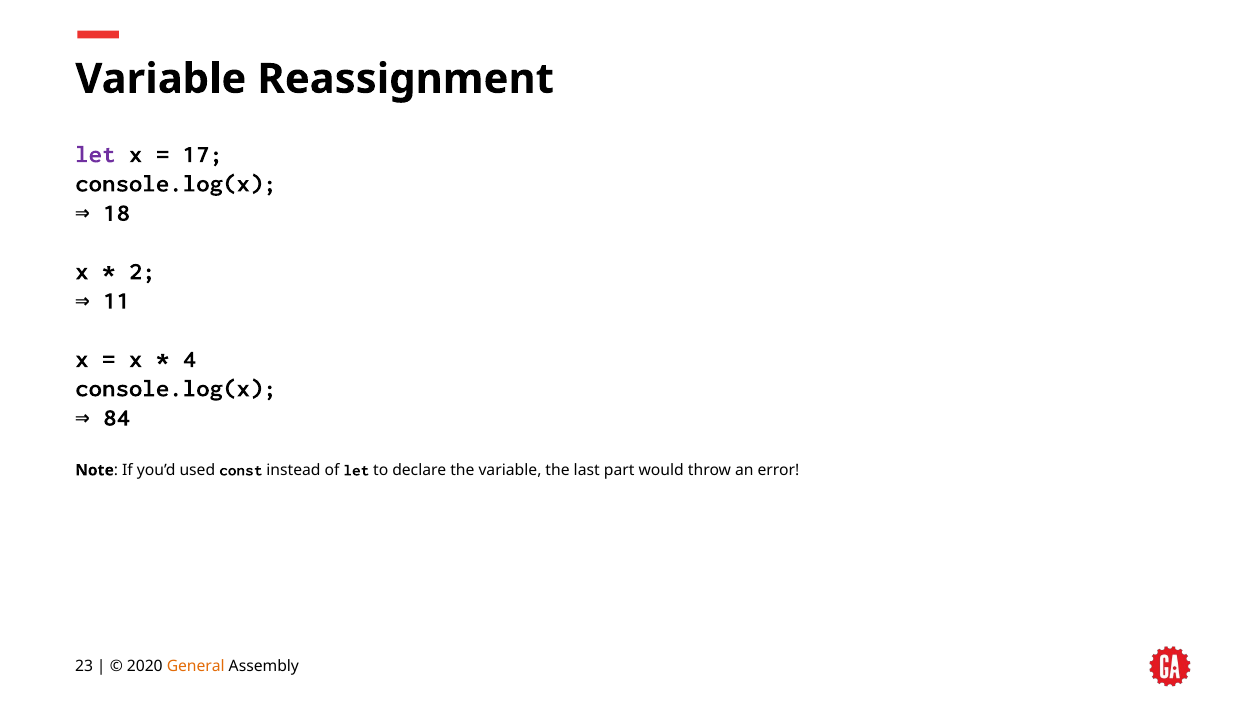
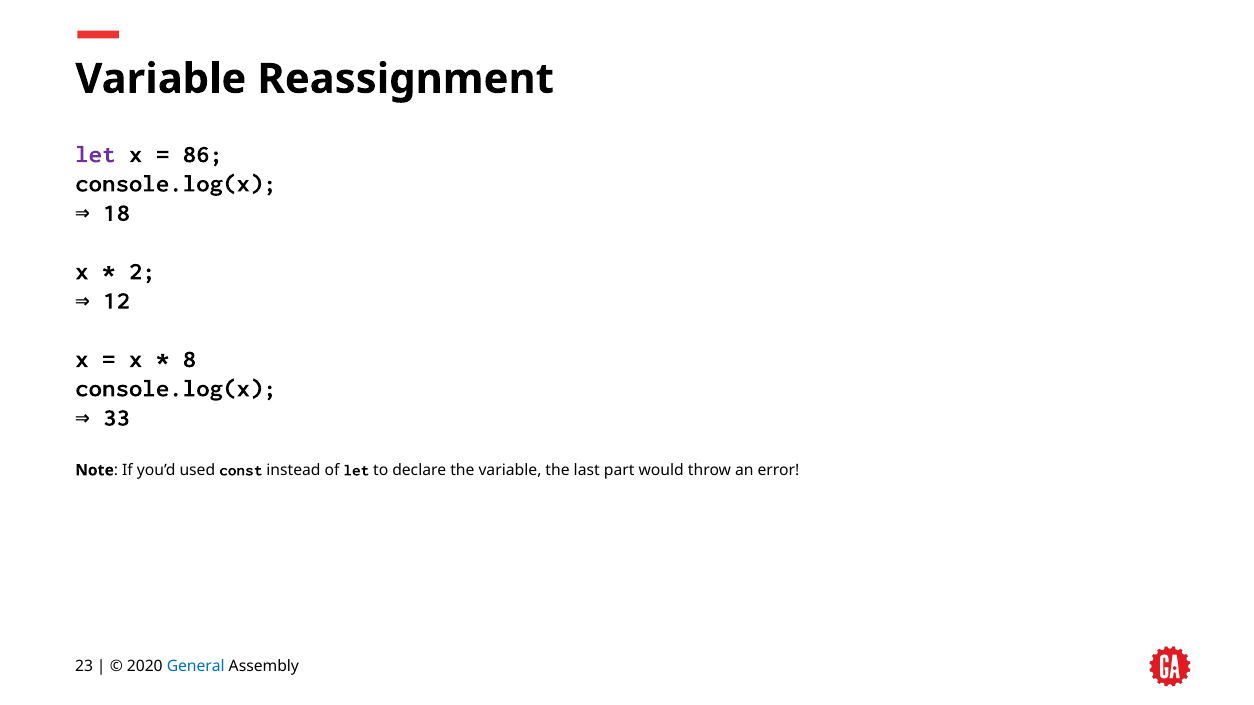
17: 17 -> 86
11: 11 -> 12
4: 4 -> 8
84: 84 -> 33
General colour: orange -> blue
